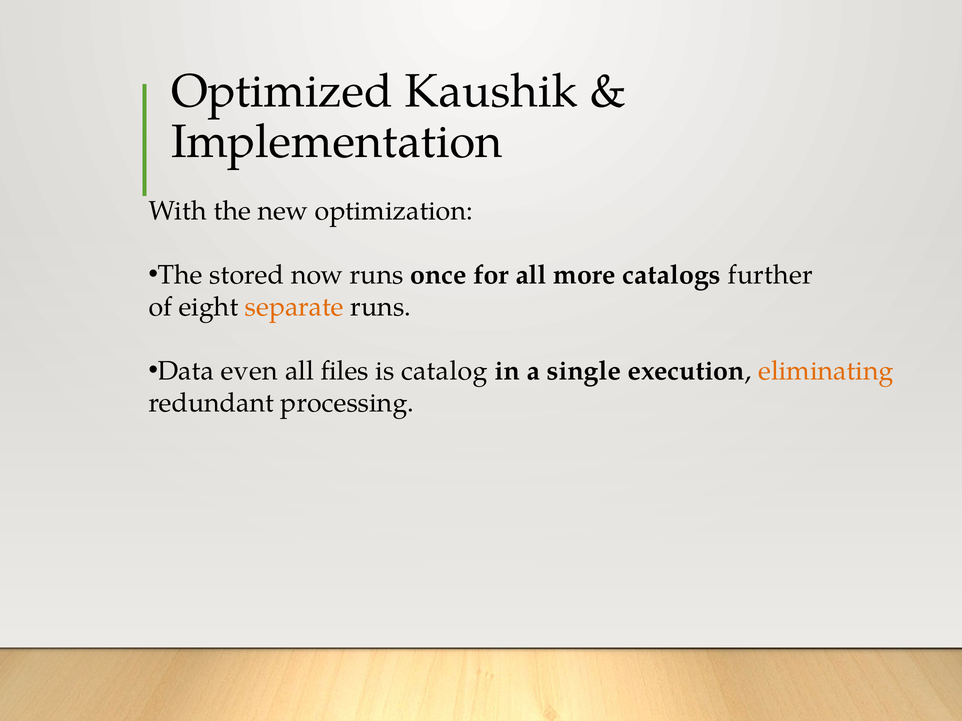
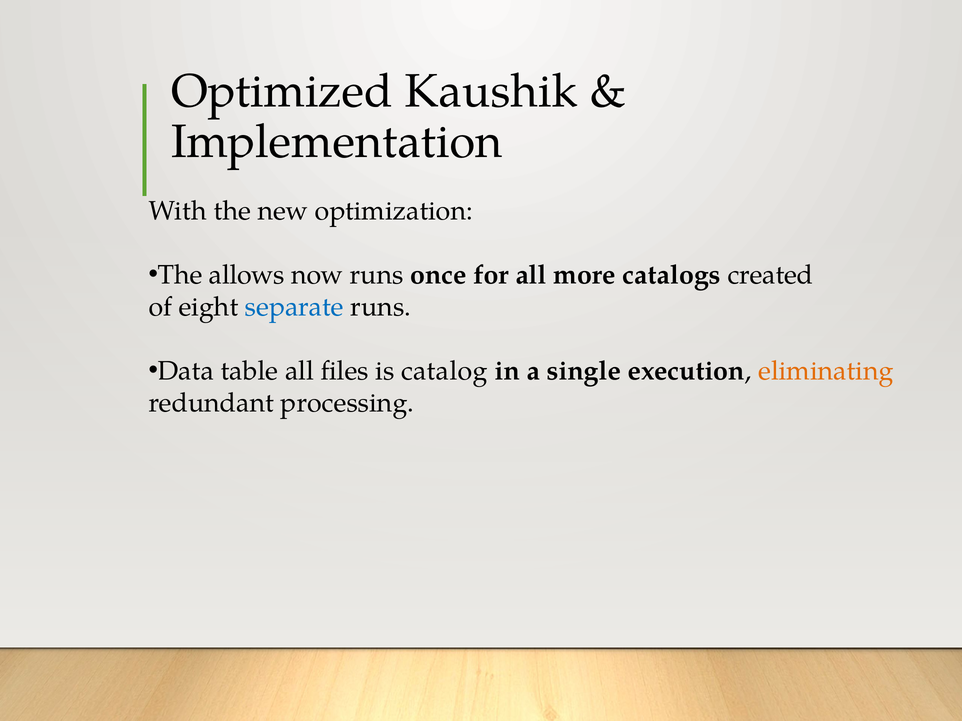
stored: stored -> allows
further: further -> created
separate colour: orange -> blue
even: even -> table
